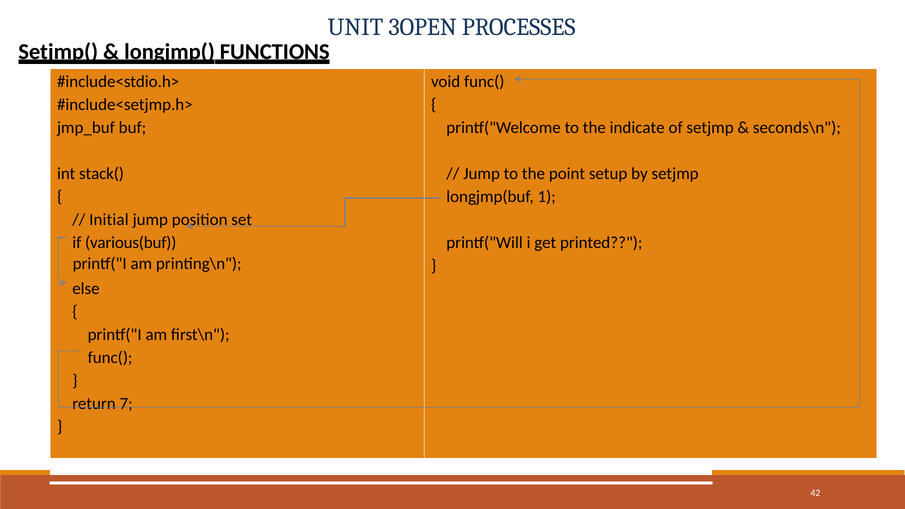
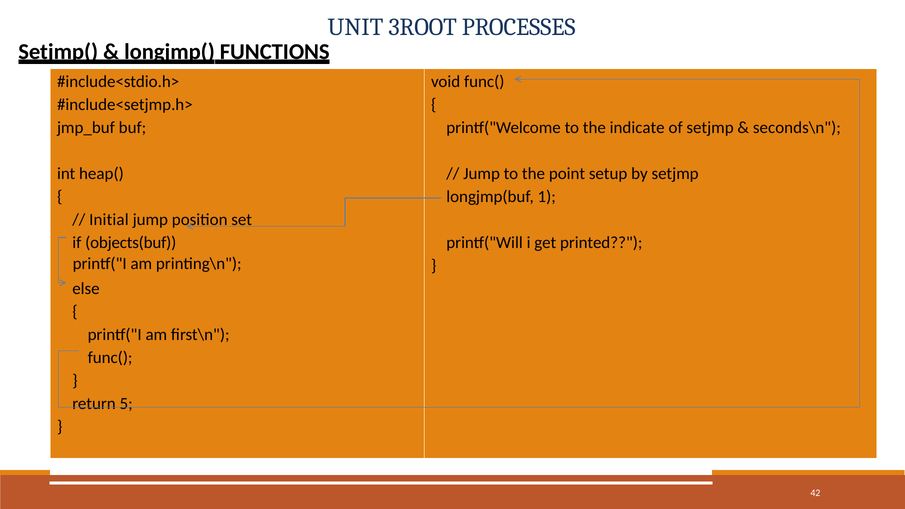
3OPEN: 3OPEN -> 3ROOT
stack(: stack( -> heap(
various(buf: various(buf -> objects(buf
7: 7 -> 5
